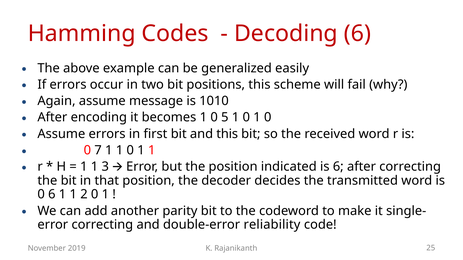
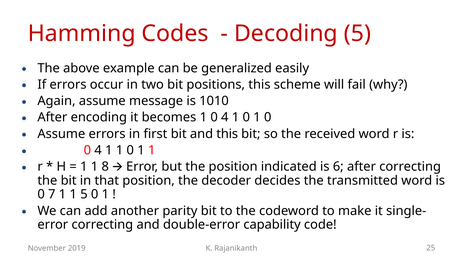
Decoding 6: 6 -> 5
1 0 5: 5 -> 4
7 at (98, 151): 7 -> 4
3: 3 -> 8
0 6: 6 -> 7
1 2: 2 -> 5
reliability: reliability -> capability
